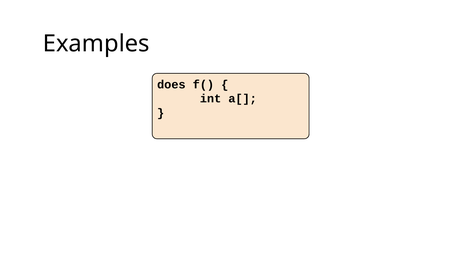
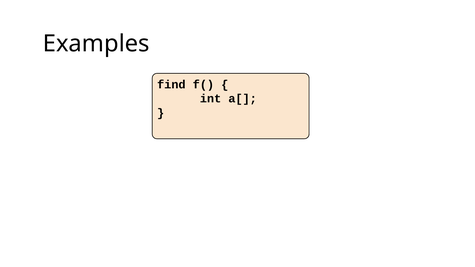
does: does -> find
